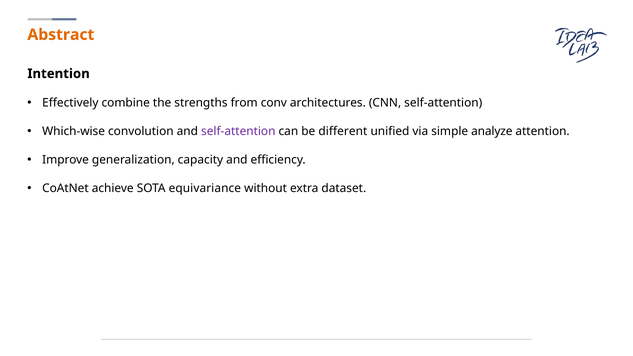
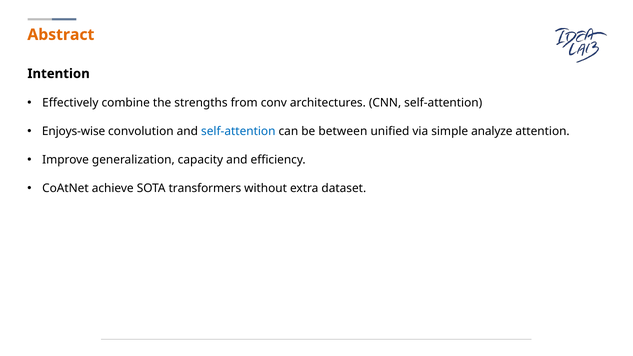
Which-wise: Which-wise -> Enjoys-wise
self-attention at (238, 131) colour: purple -> blue
different: different -> between
equivariance: equivariance -> transformers
